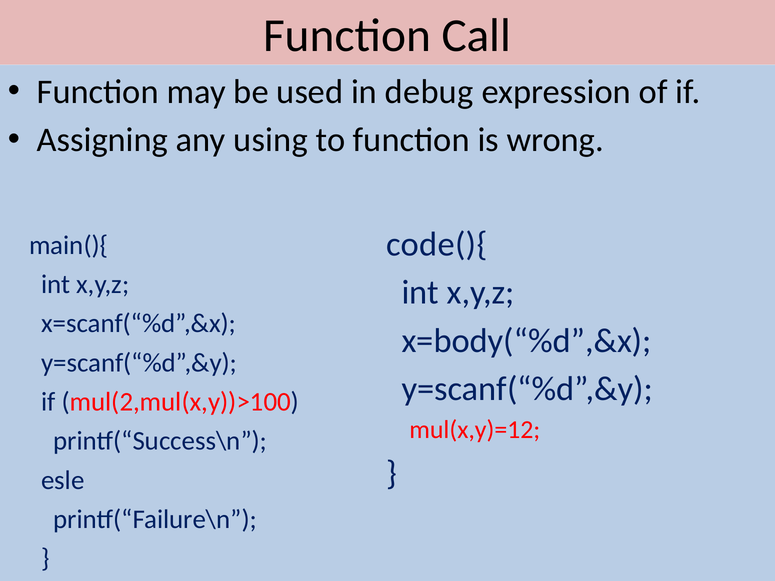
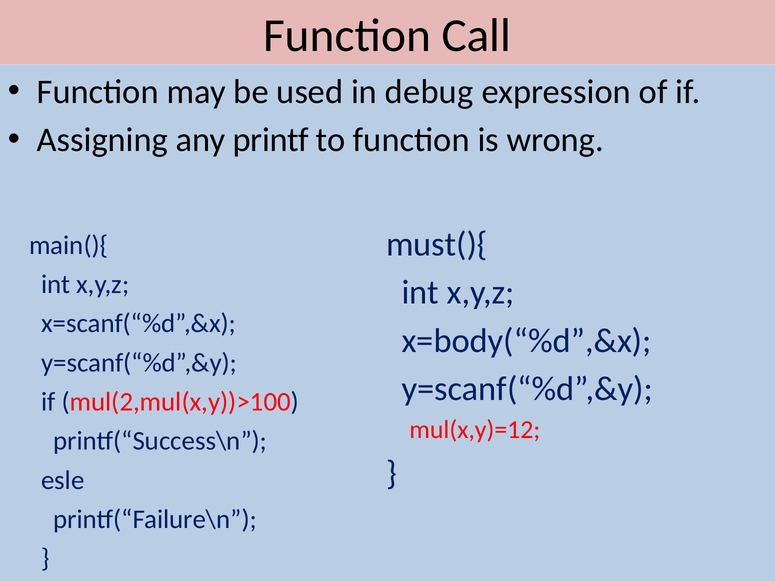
using: using -> printf
code(){: code(){ -> must(){
